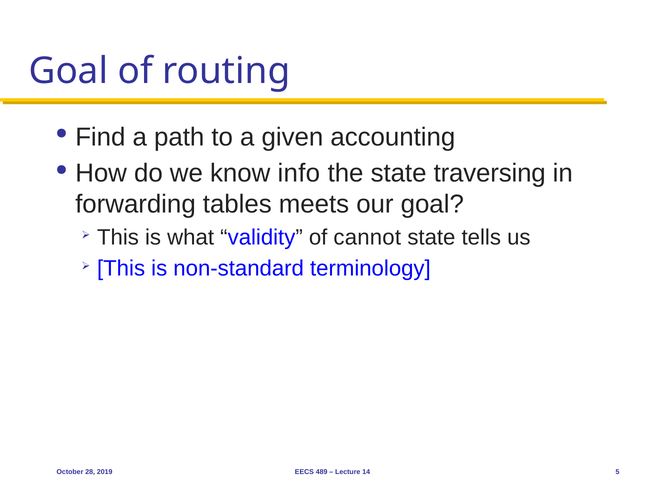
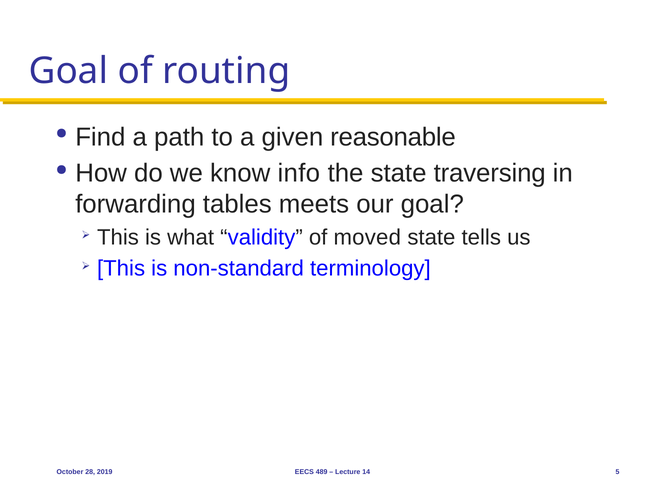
accounting: accounting -> reasonable
cannot: cannot -> moved
